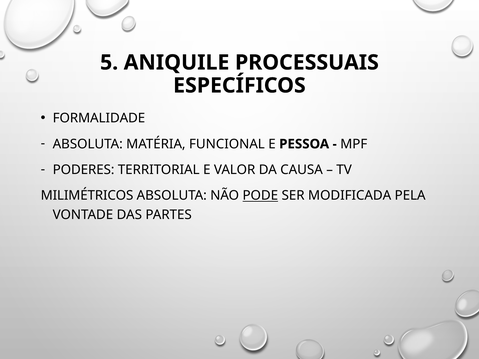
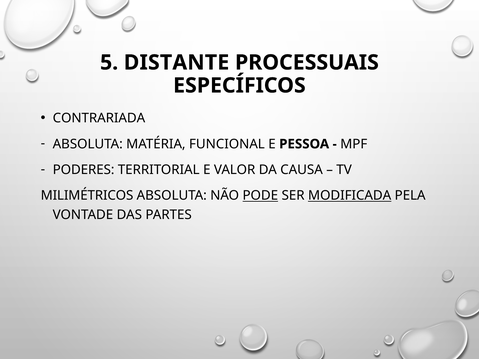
ANIQUILE: ANIQUILE -> DISTANTE
FORMALIDADE: FORMALIDADE -> CONTRARIADA
MODIFICADA underline: none -> present
